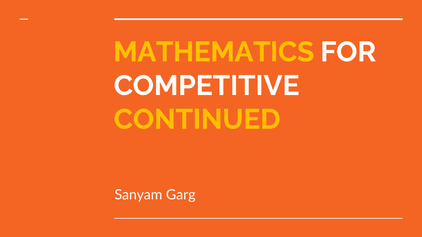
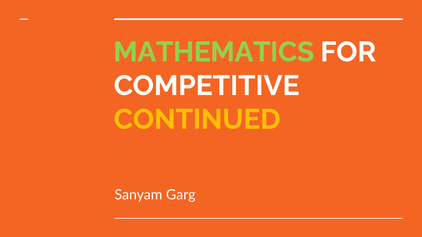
MATHEMATICS colour: yellow -> light green
